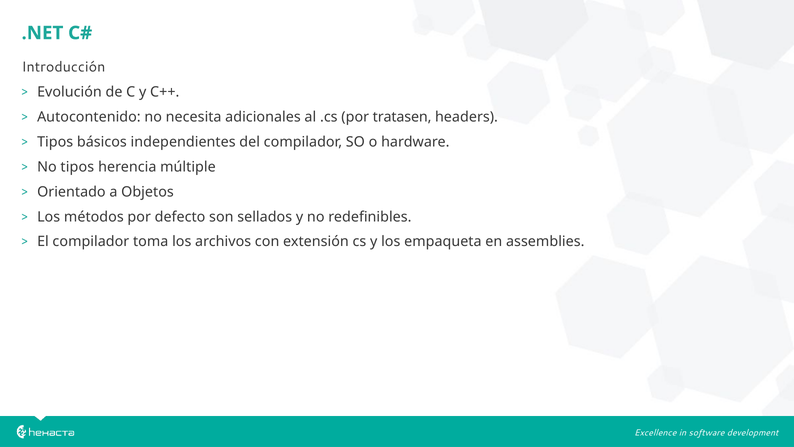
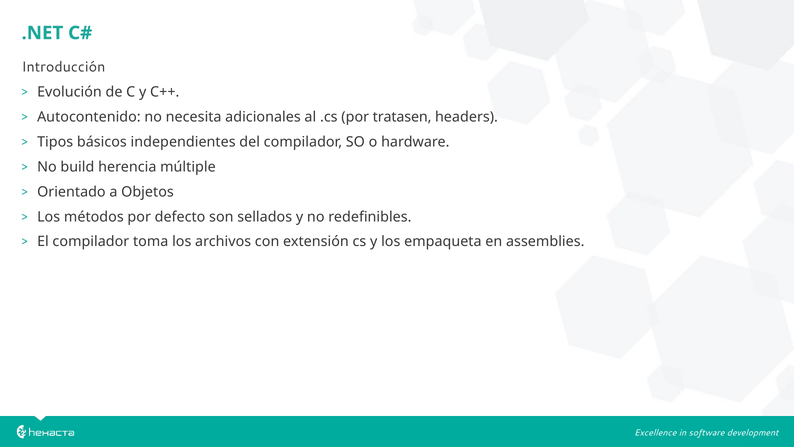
No tipos: tipos -> build
